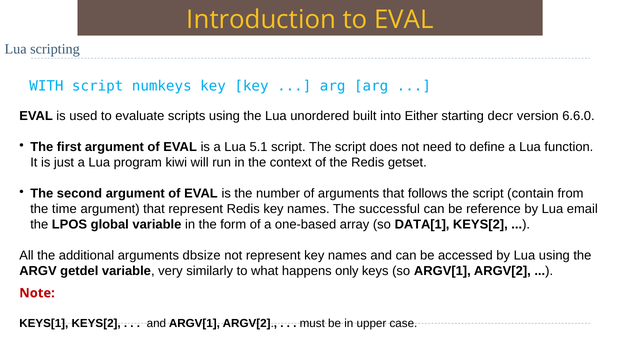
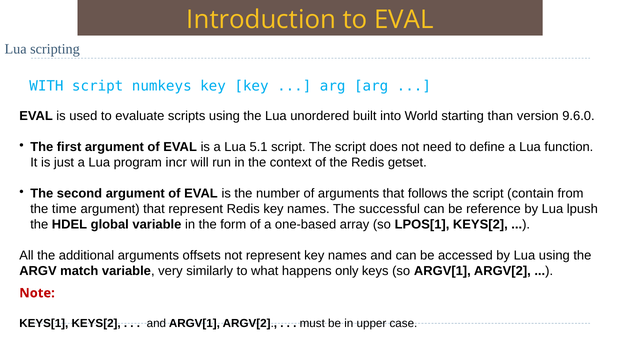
Either: Either -> World
decr: decr -> than
6.6.0: 6.6.0 -> 9.6.0
kiwi: kiwi -> incr
email: email -> lpush
LPOS: LPOS -> HDEL
DATA[1: DATA[1 -> LPOS[1
dbsize: dbsize -> offsets
getdel: getdel -> match
